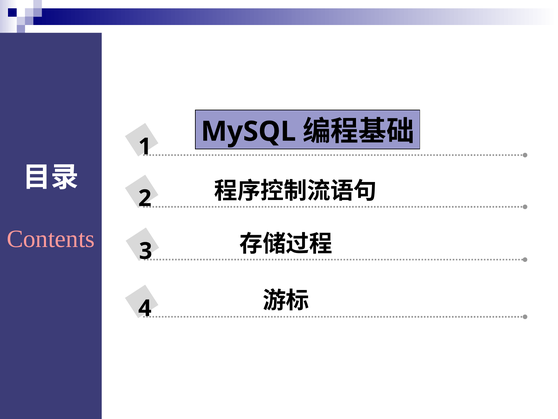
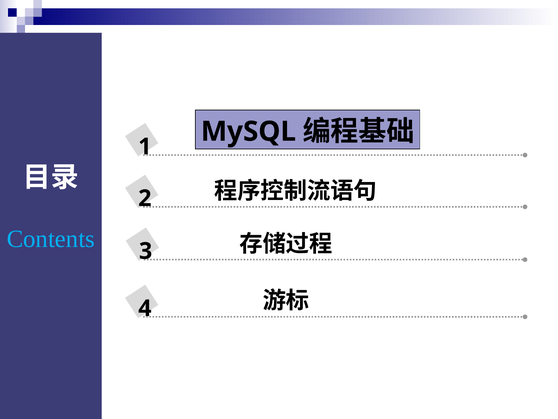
Contents colour: pink -> light blue
